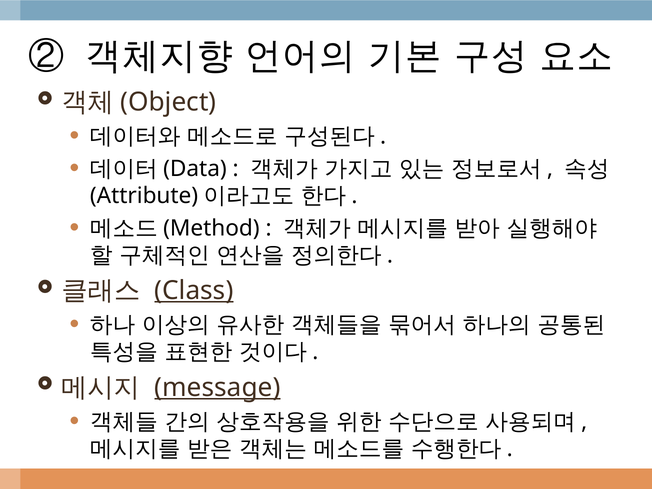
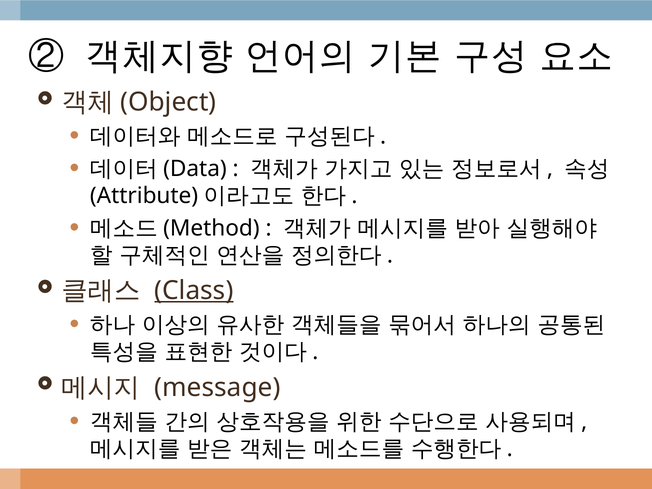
message underline: present -> none
